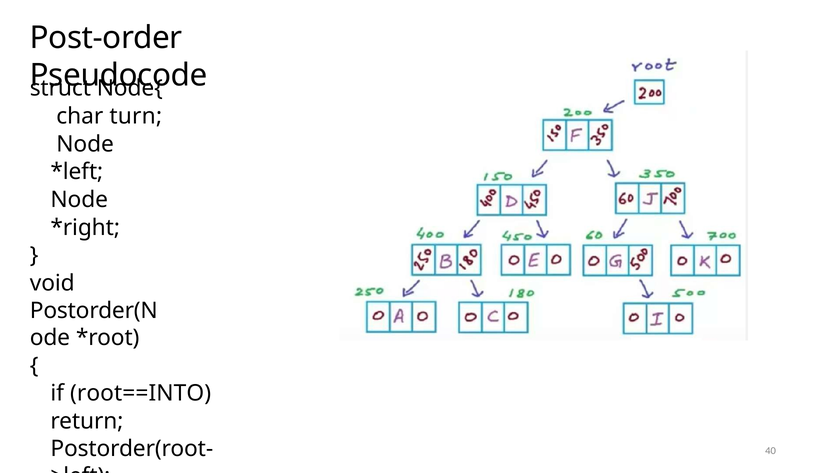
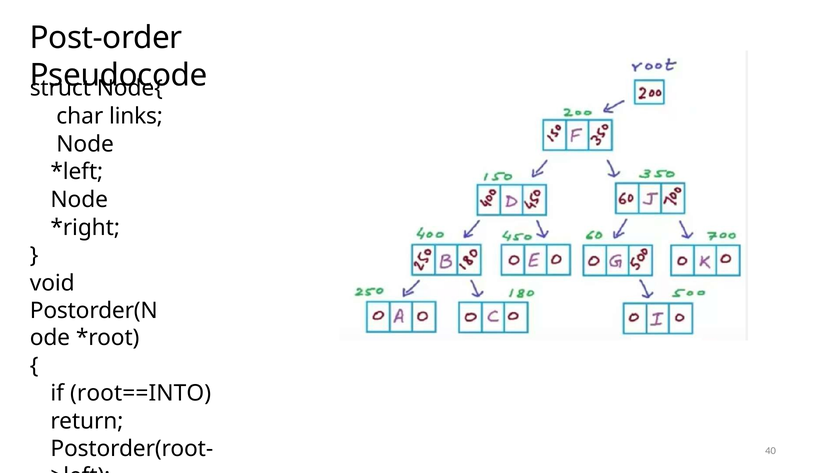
turn: turn -> links
